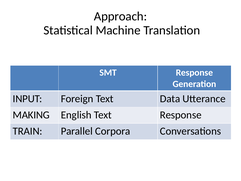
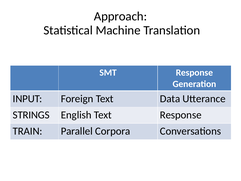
MAKING: MAKING -> STRINGS
